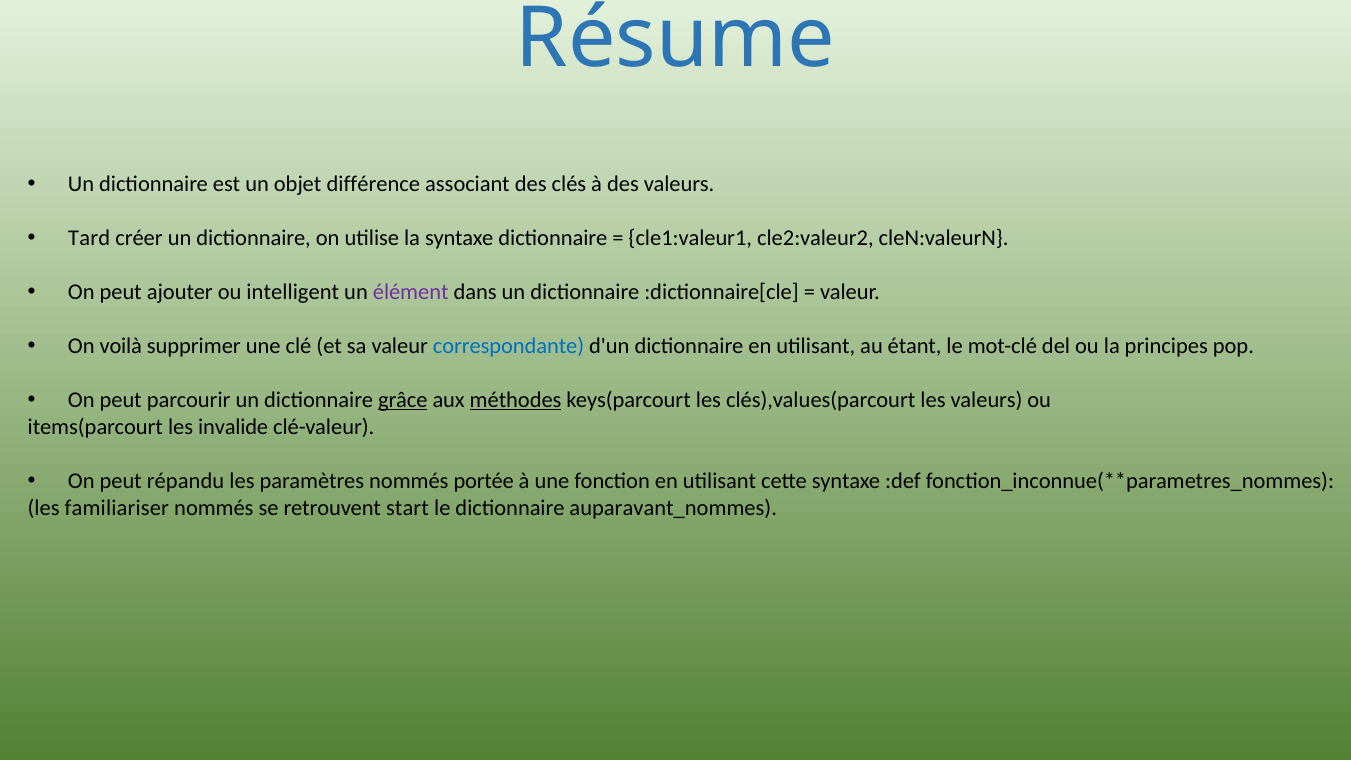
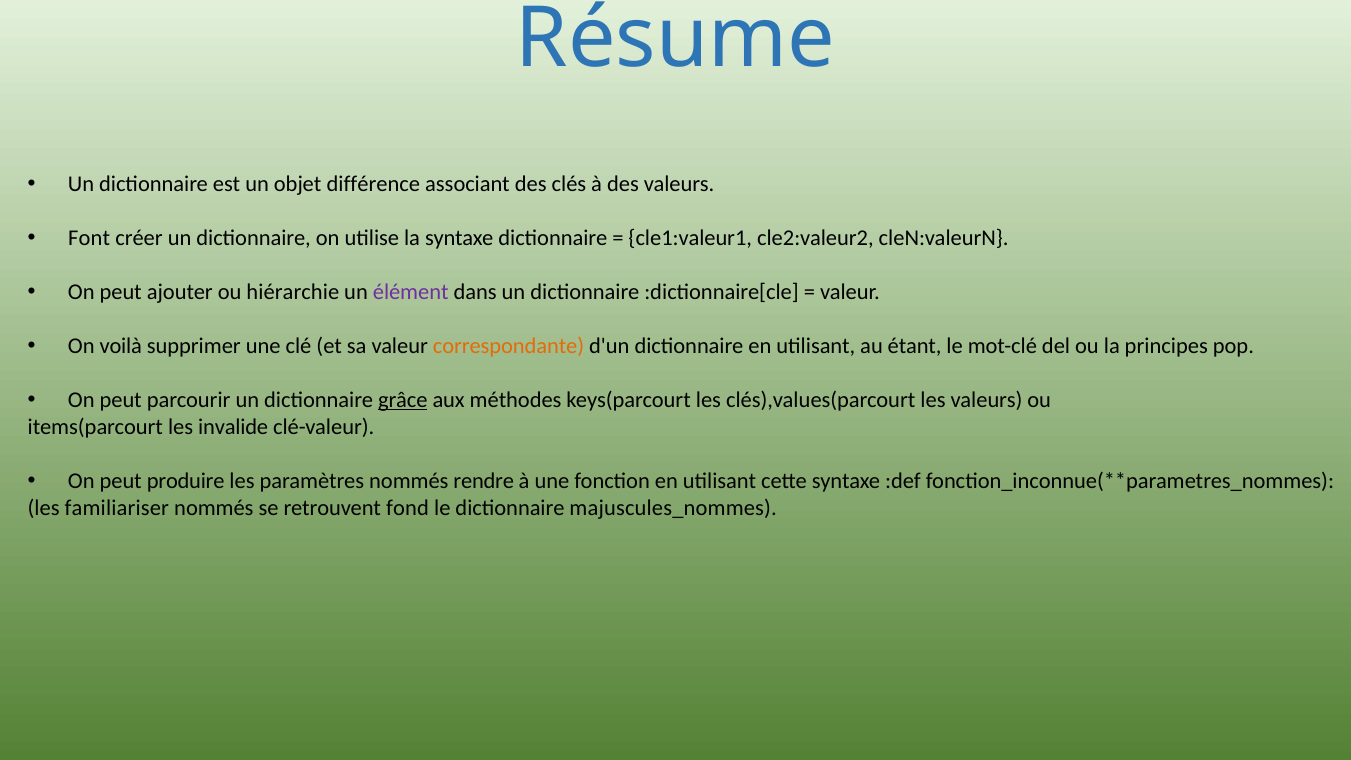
Tard: Tard -> Font
intelligent: intelligent -> hiérarchie
correspondante colour: blue -> orange
méthodes underline: present -> none
répandu: répandu -> produire
portée: portée -> rendre
start: start -> fond
auparavant_nommes: auparavant_nommes -> majuscules_nommes
